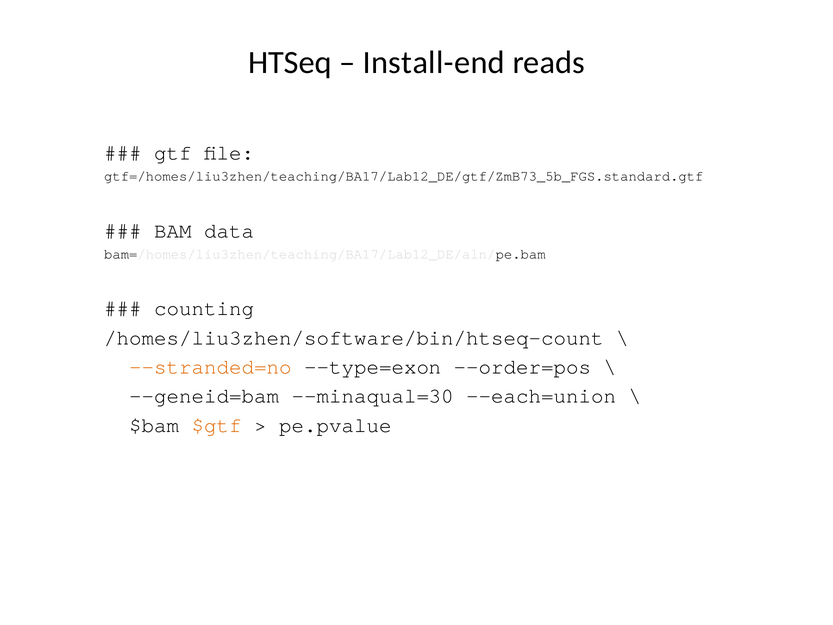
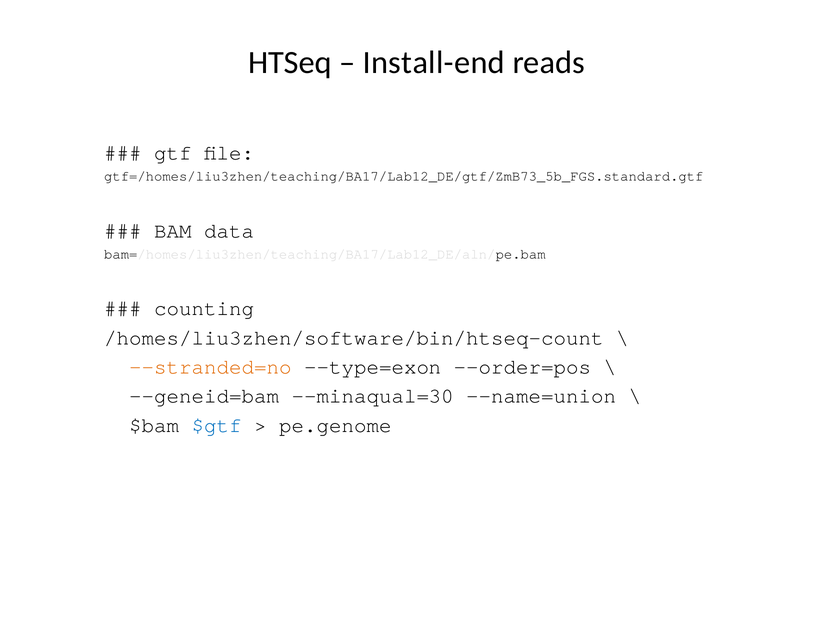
--each=union: --each=union -> --name=union
$gtf colour: orange -> blue
pe.pvalue: pe.pvalue -> pe.genome
